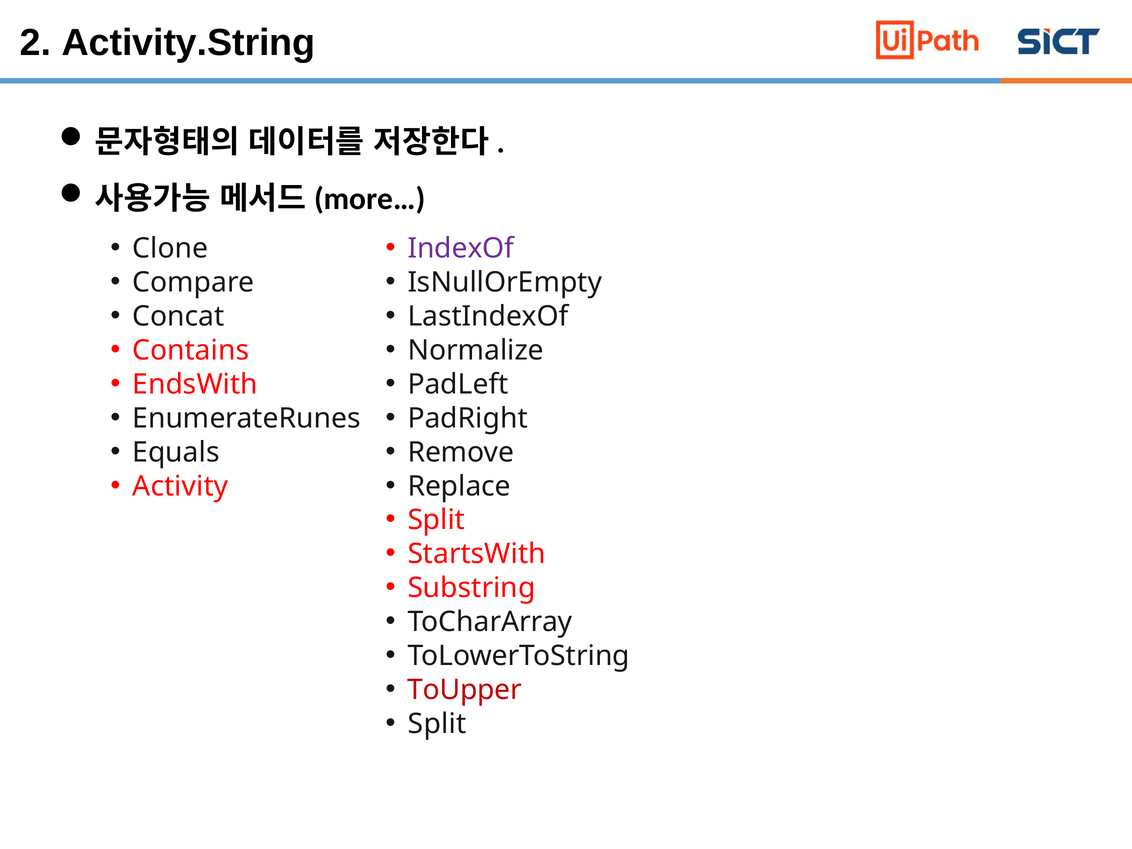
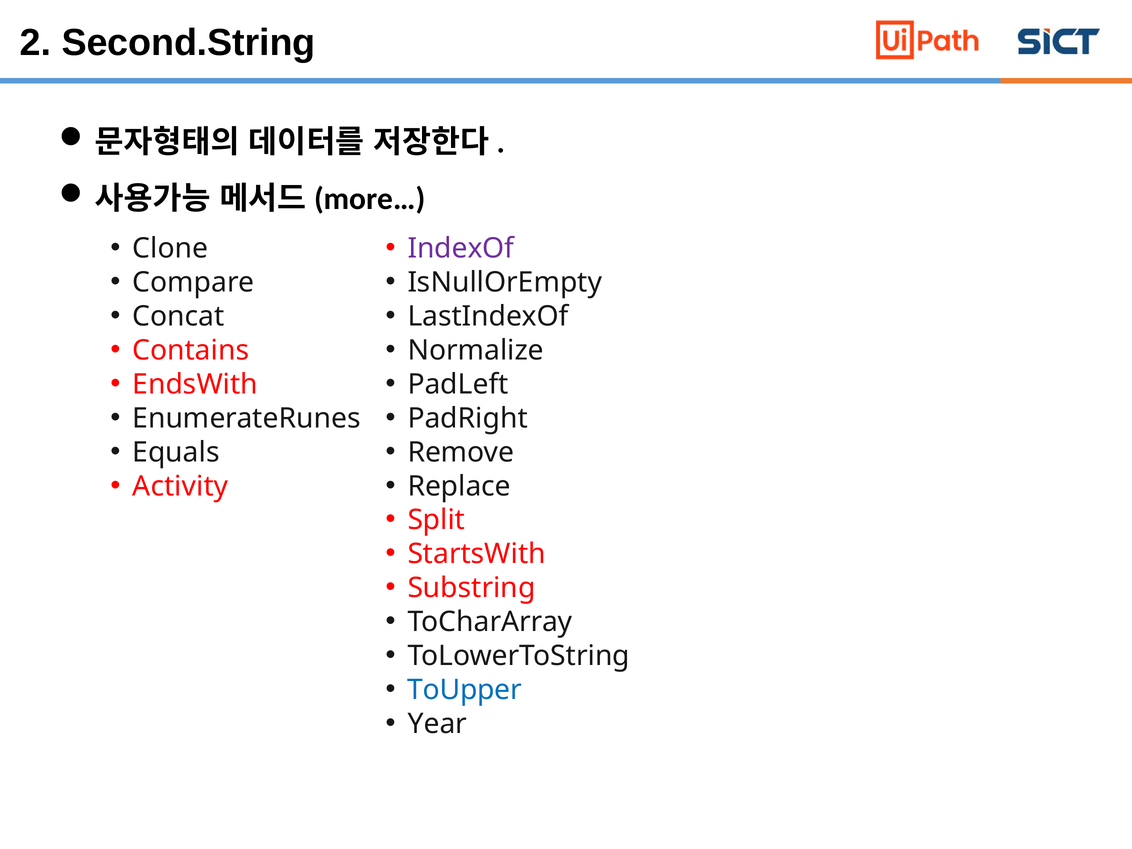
Activity.String: Activity.String -> Second.String
ToUpper colour: red -> blue
Split at (437, 724): Split -> Year
